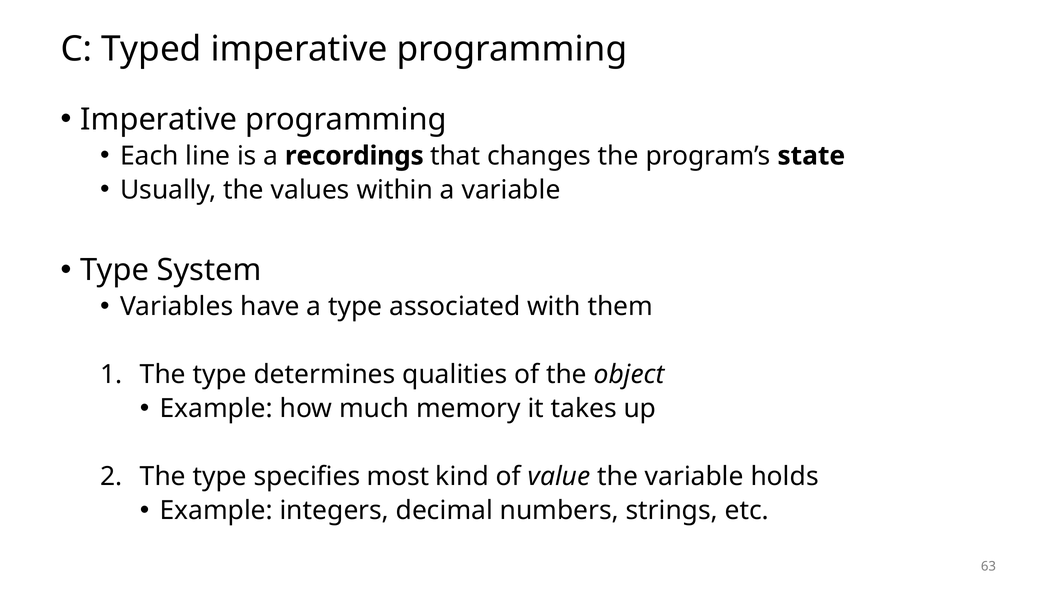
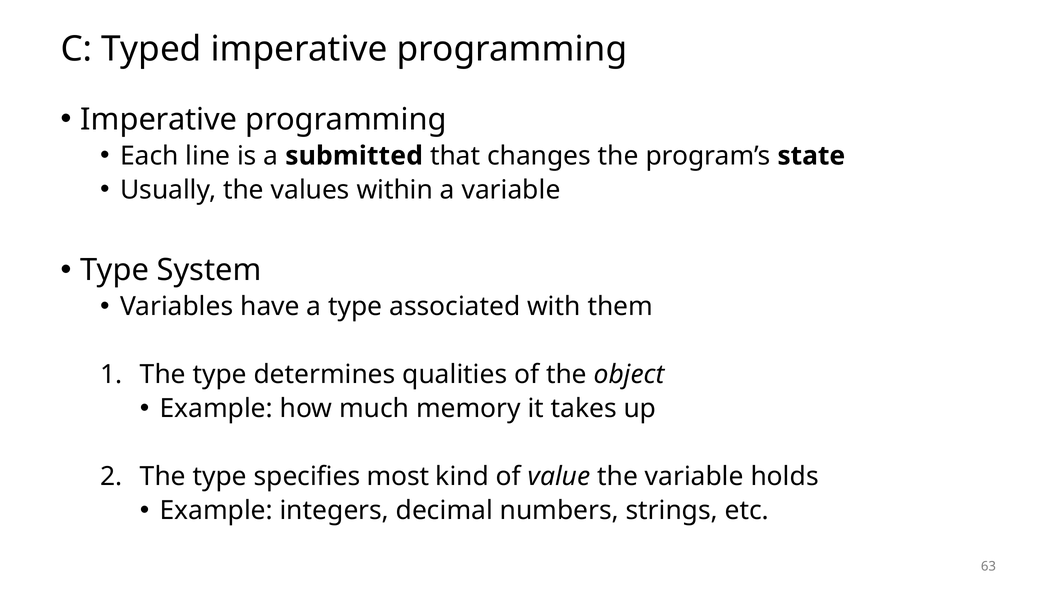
recordings: recordings -> submitted
